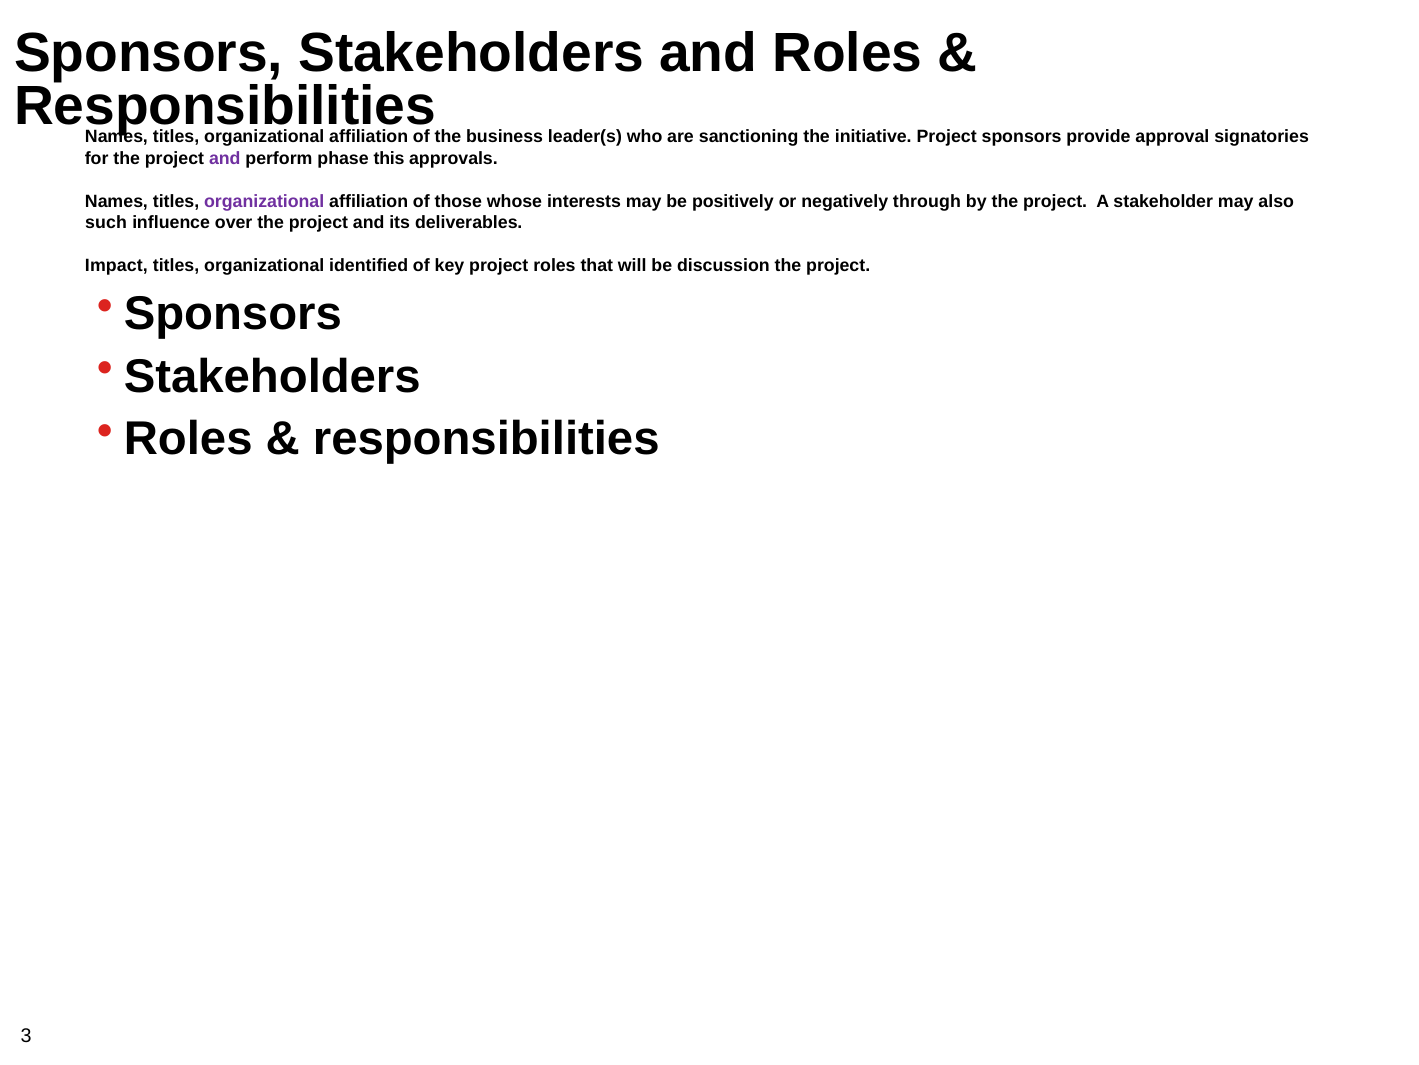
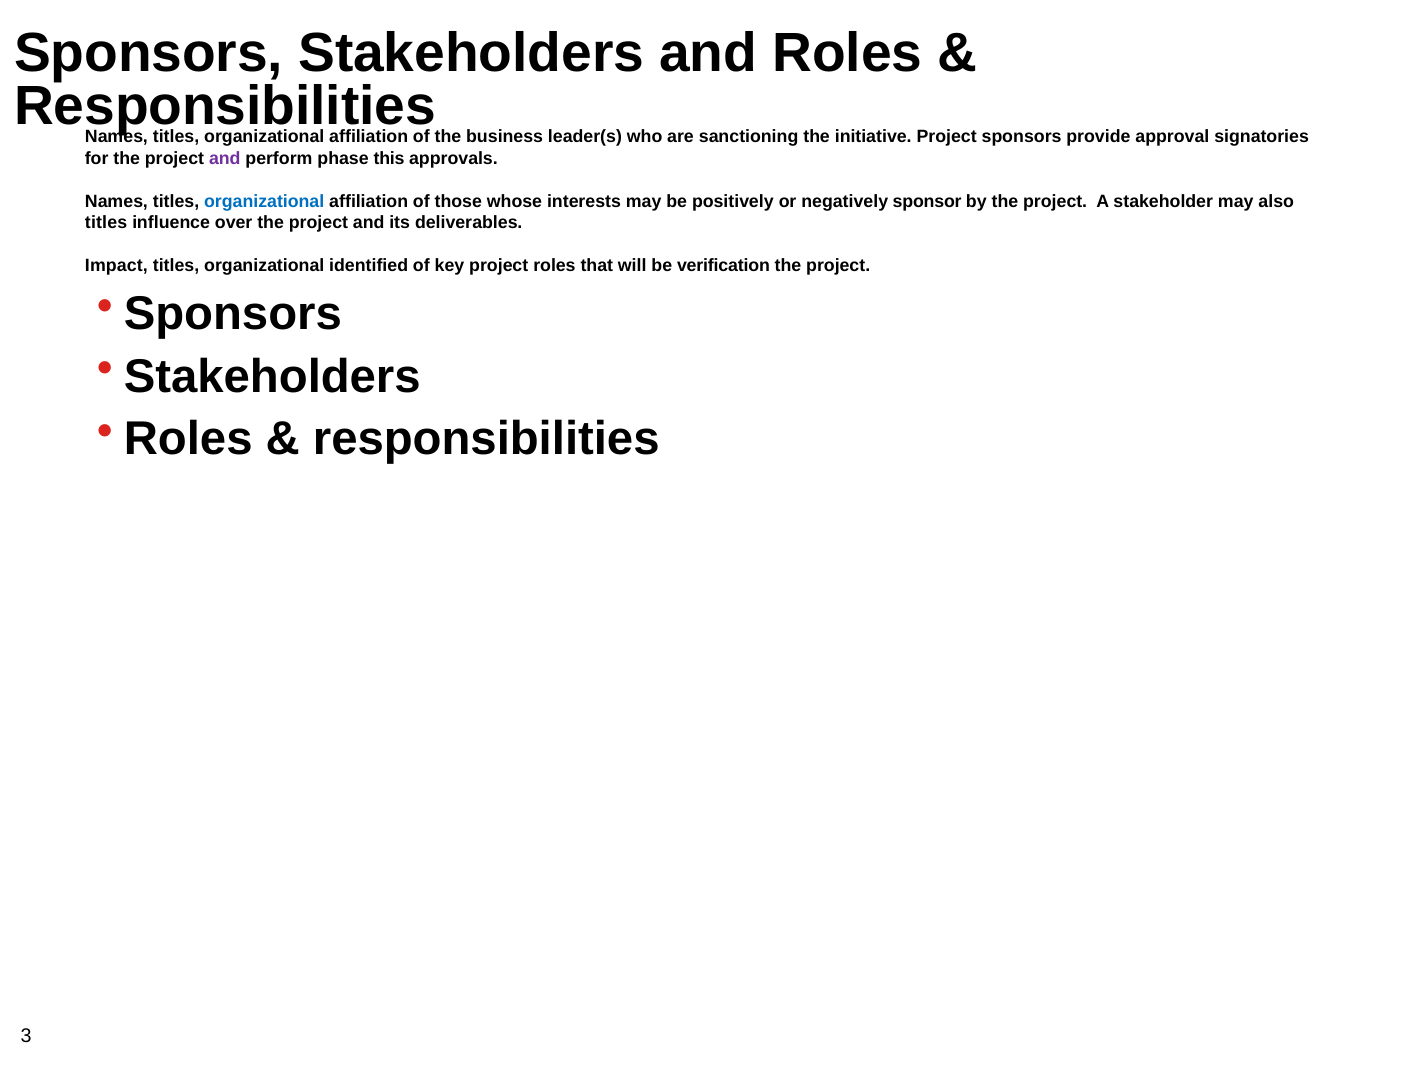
organizational at (264, 201) colour: purple -> blue
through: through -> sponsor
such at (106, 222): such -> titles
discussion: discussion -> verification
